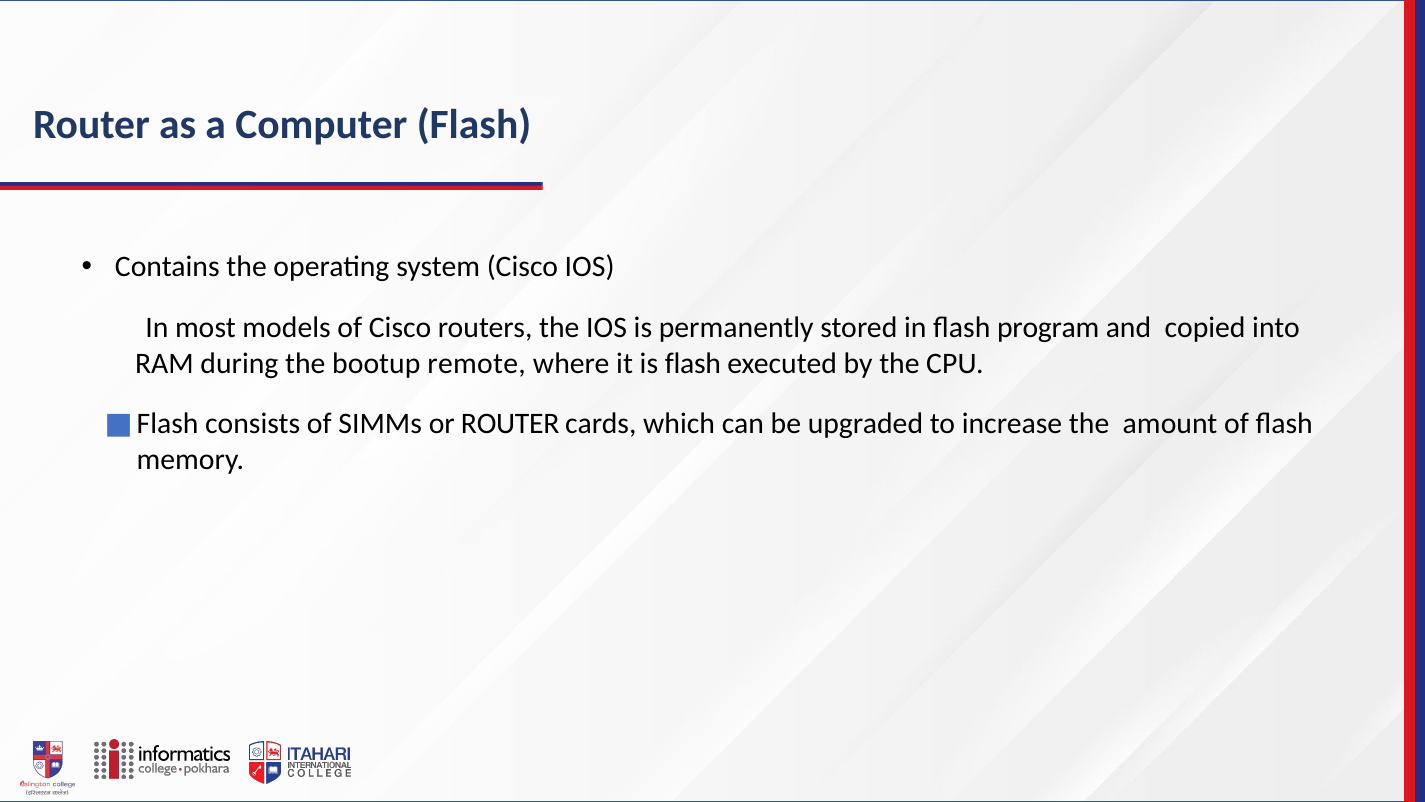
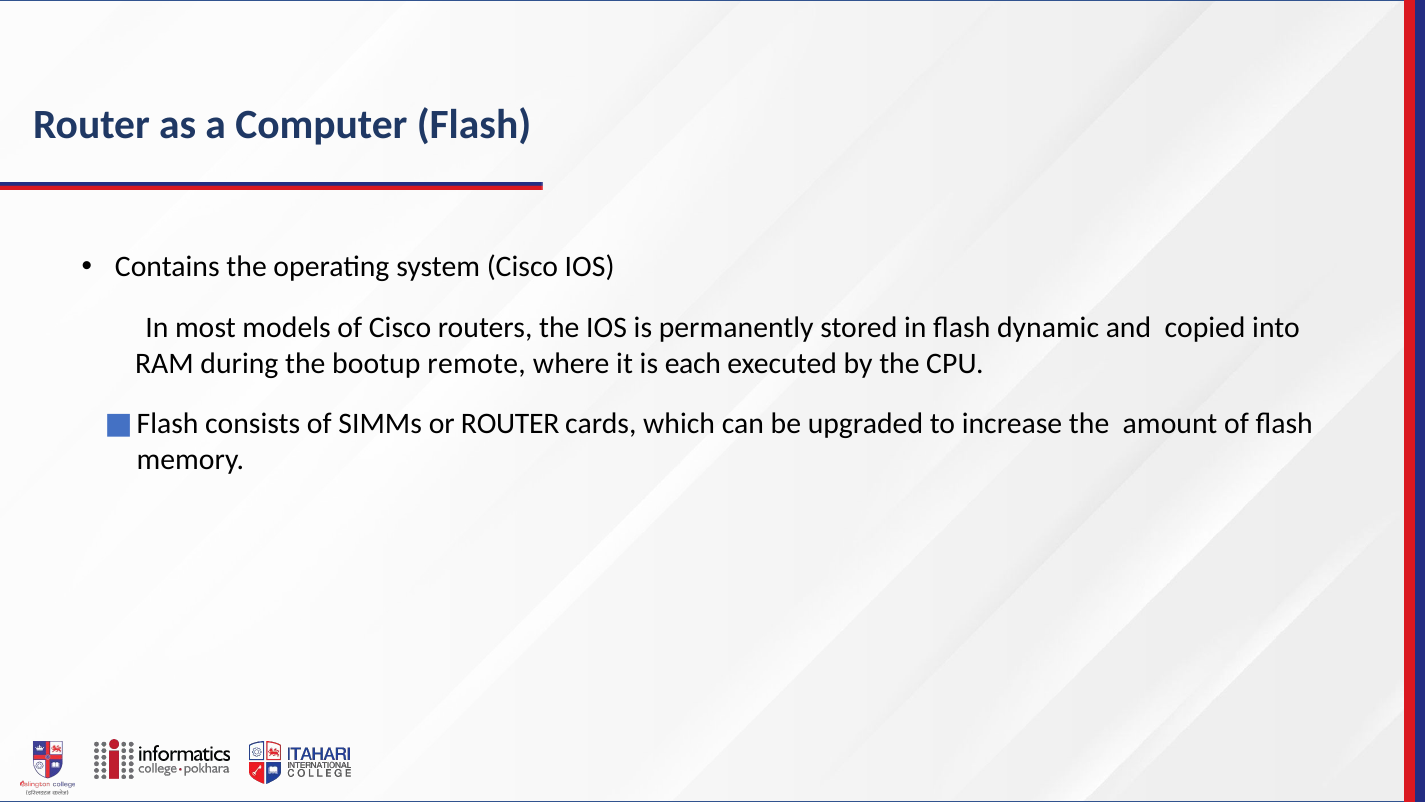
program: program -> dynamic
is flash: flash -> each
